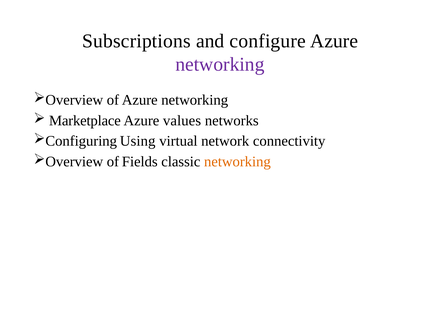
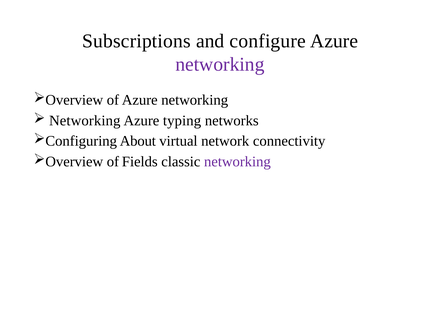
Marketplace at (85, 121): Marketplace -> Networking
values: values -> typing
Using: Using -> About
networking at (237, 162) colour: orange -> purple
